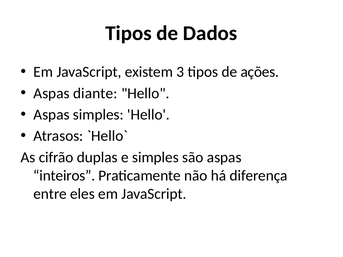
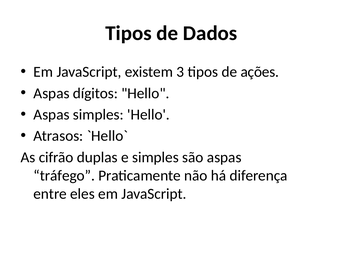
diante: diante -> dígitos
inteiros: inteiros -> tráfego
